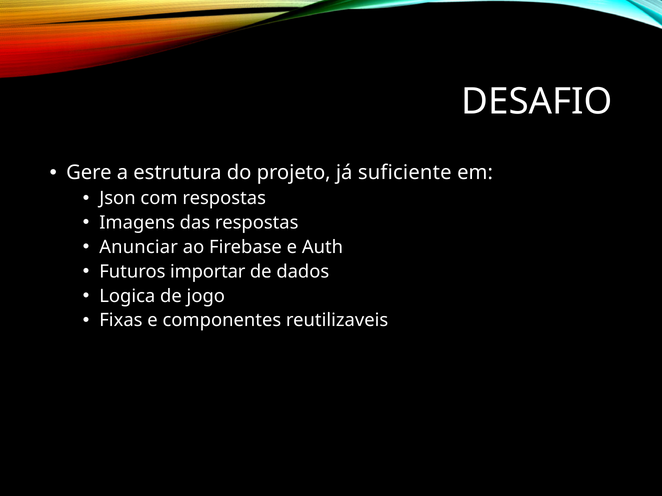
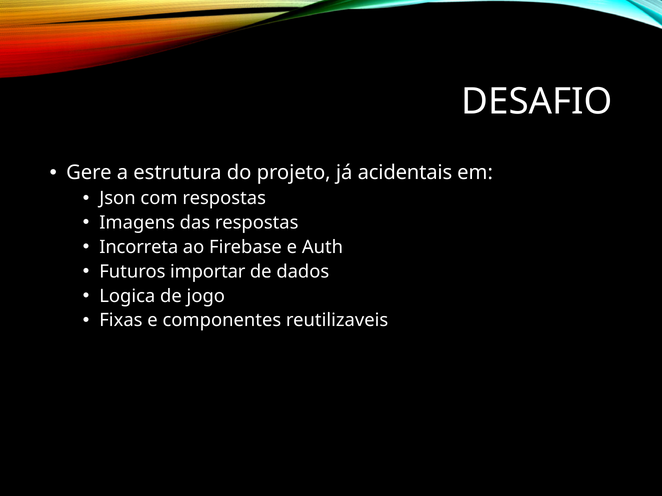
suficiente: suficiente -> acidentais
Anunciar: Anunciar -> Incorreta
